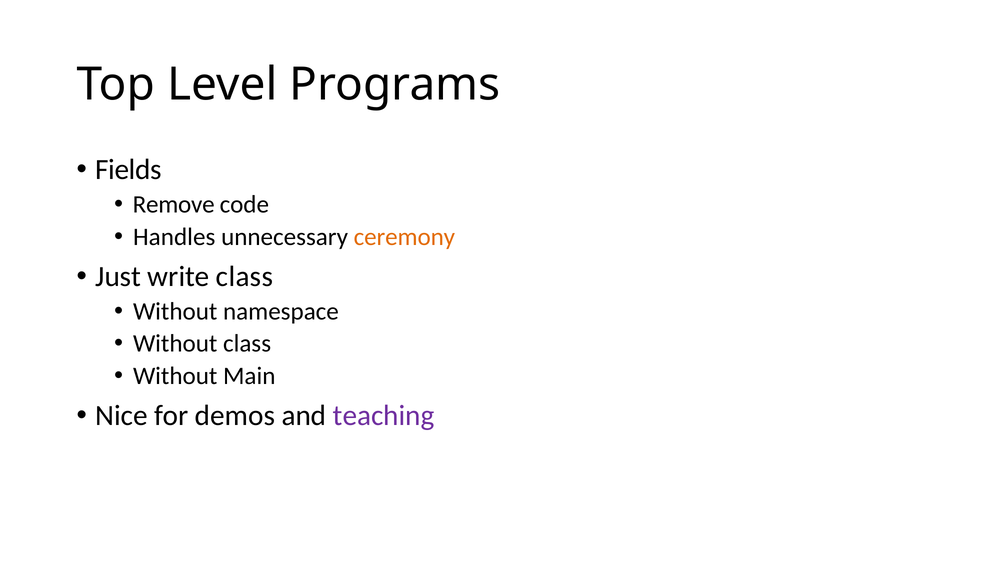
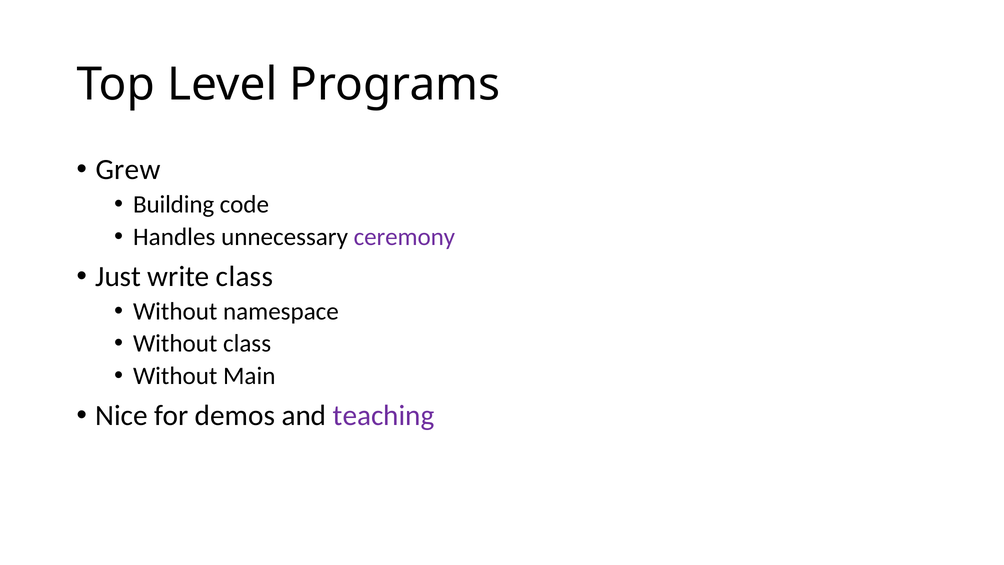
Fields: Fields -> Grew
Remove: Remove -> Building
ceremony colour: orange -> purple
